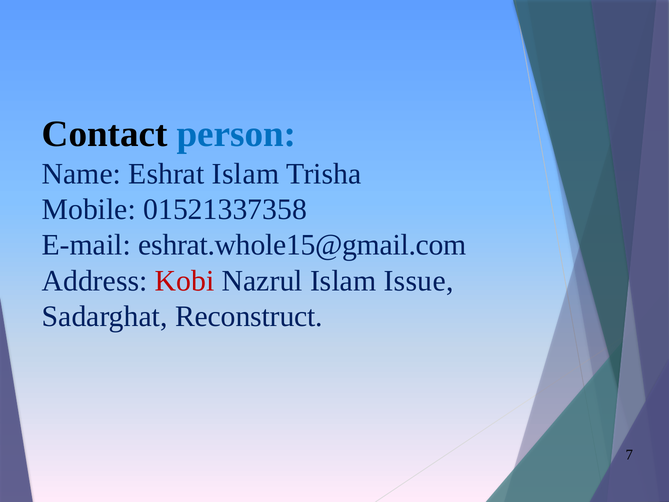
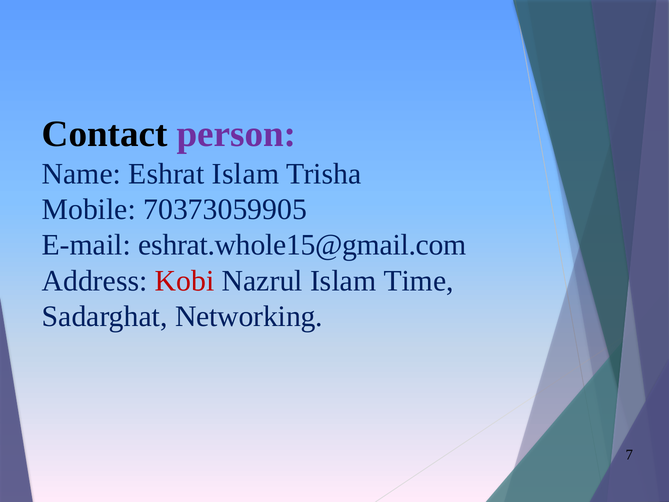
person colour: blue -> purple
01521337358: 01521337358 -> 70373059905
Issue: Issue -> Time
Reconstruct: Reconstruct -> Networking
